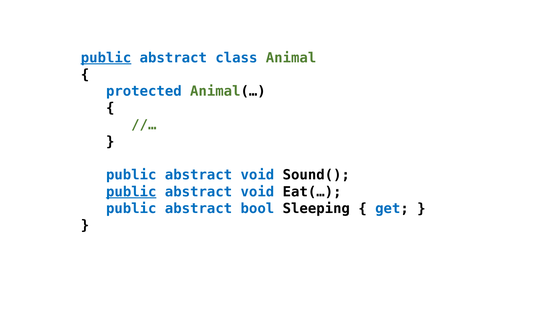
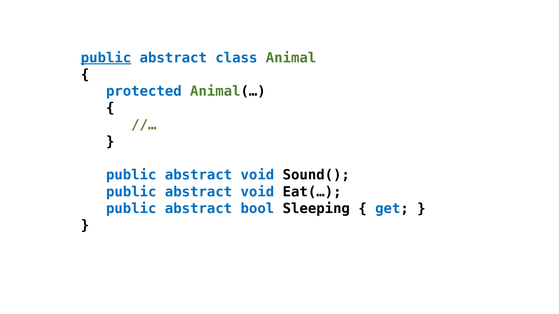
public at (131, 192) underline: present -> none
